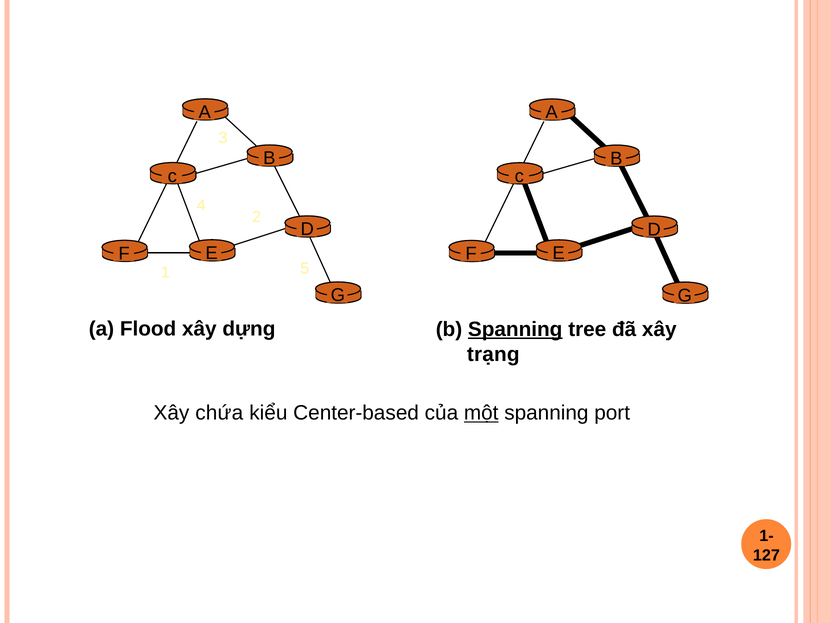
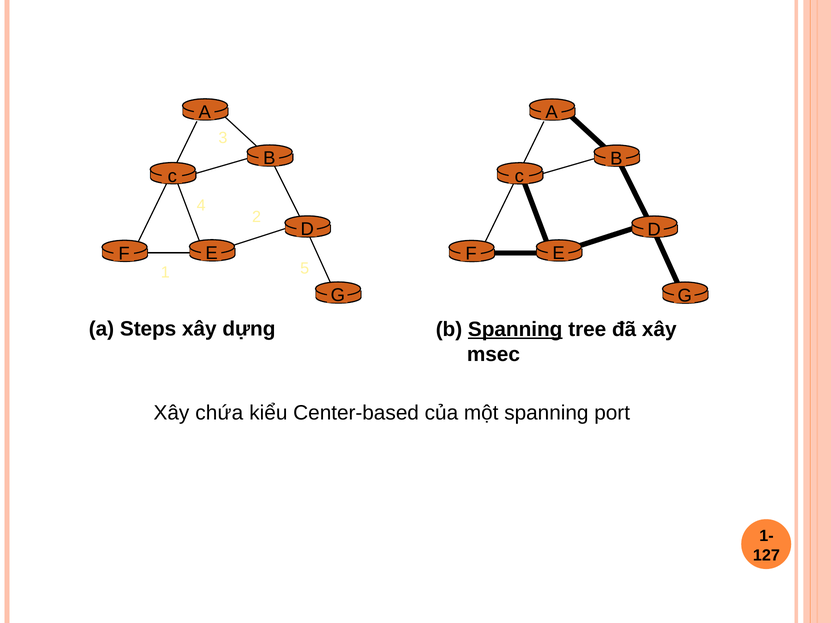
Flood: Flood -> Steps
trạng: trạng -> msec
một underline: present -> none
